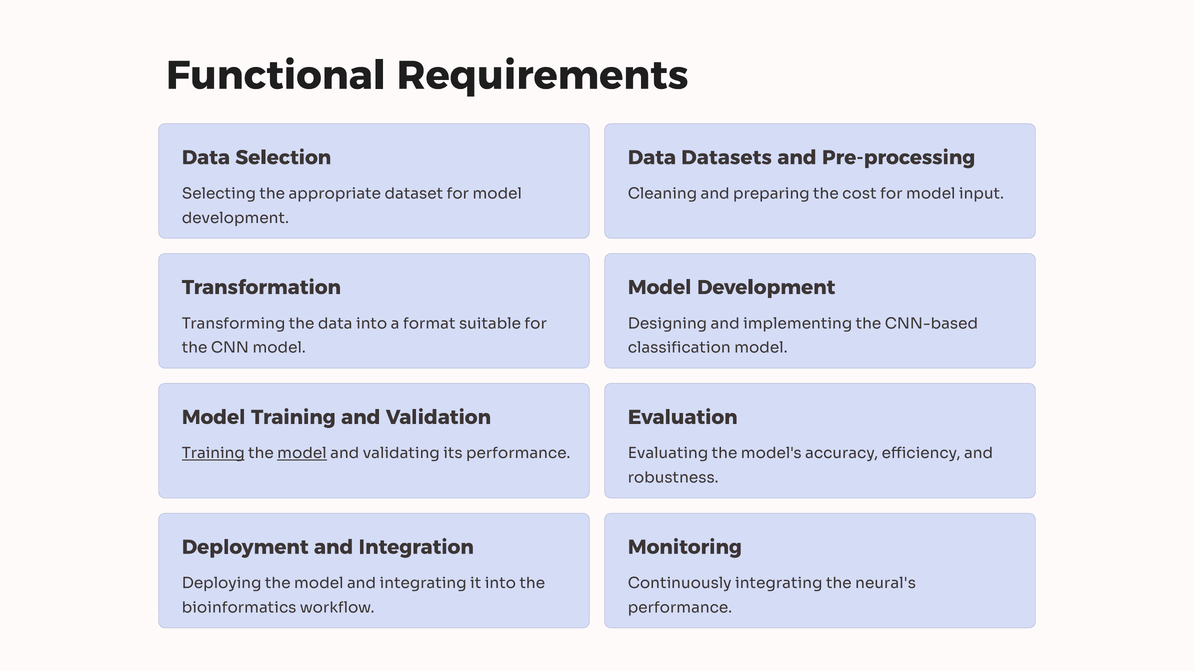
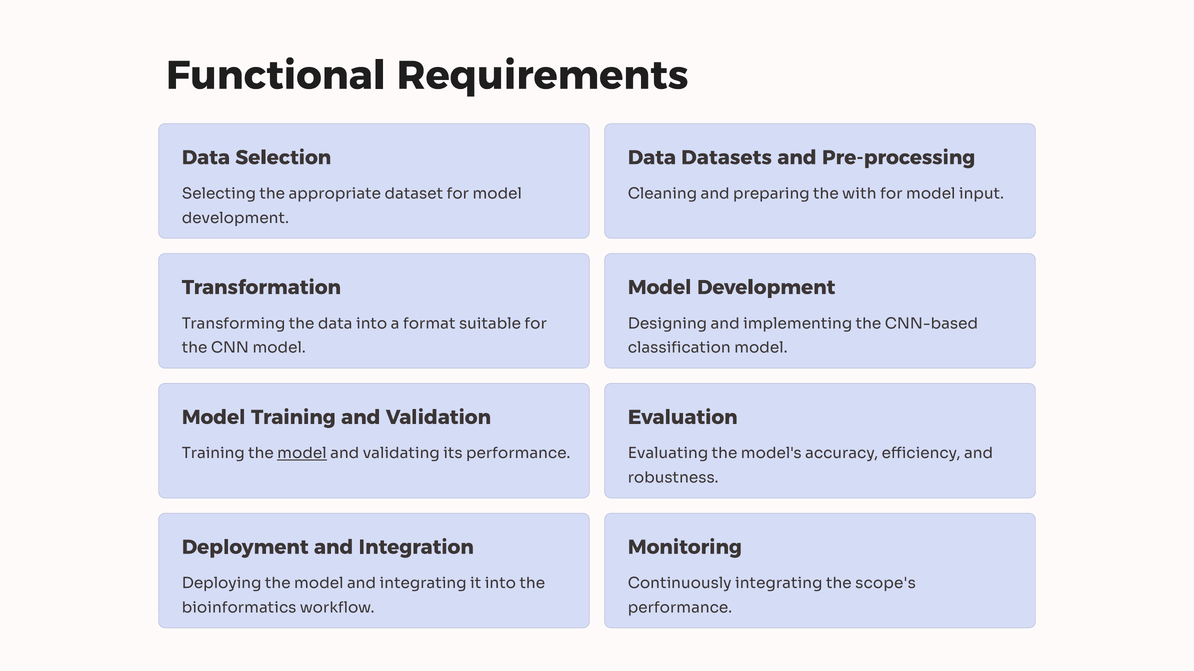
cost: cost -> with
Training at (213, 454) underline: present -> none
neural's: neural's -> scope's
